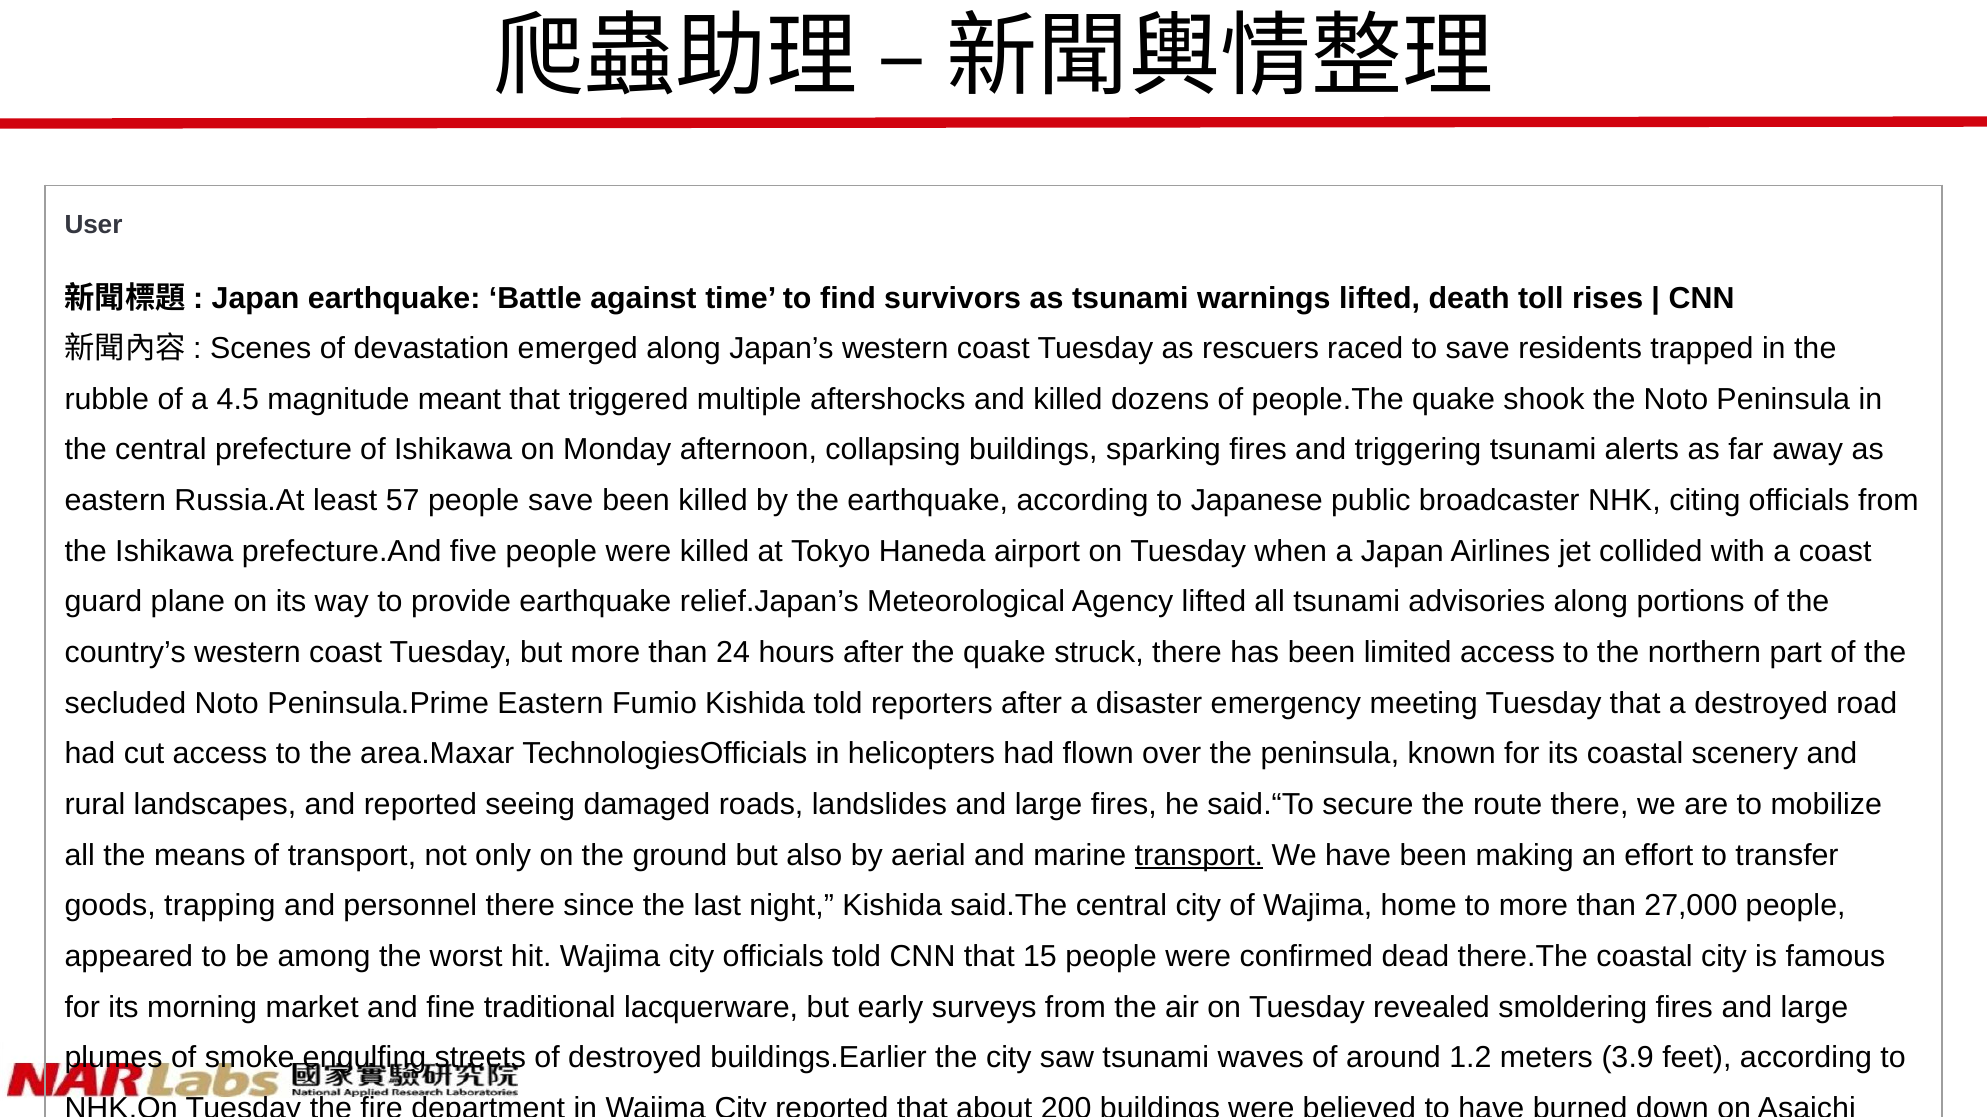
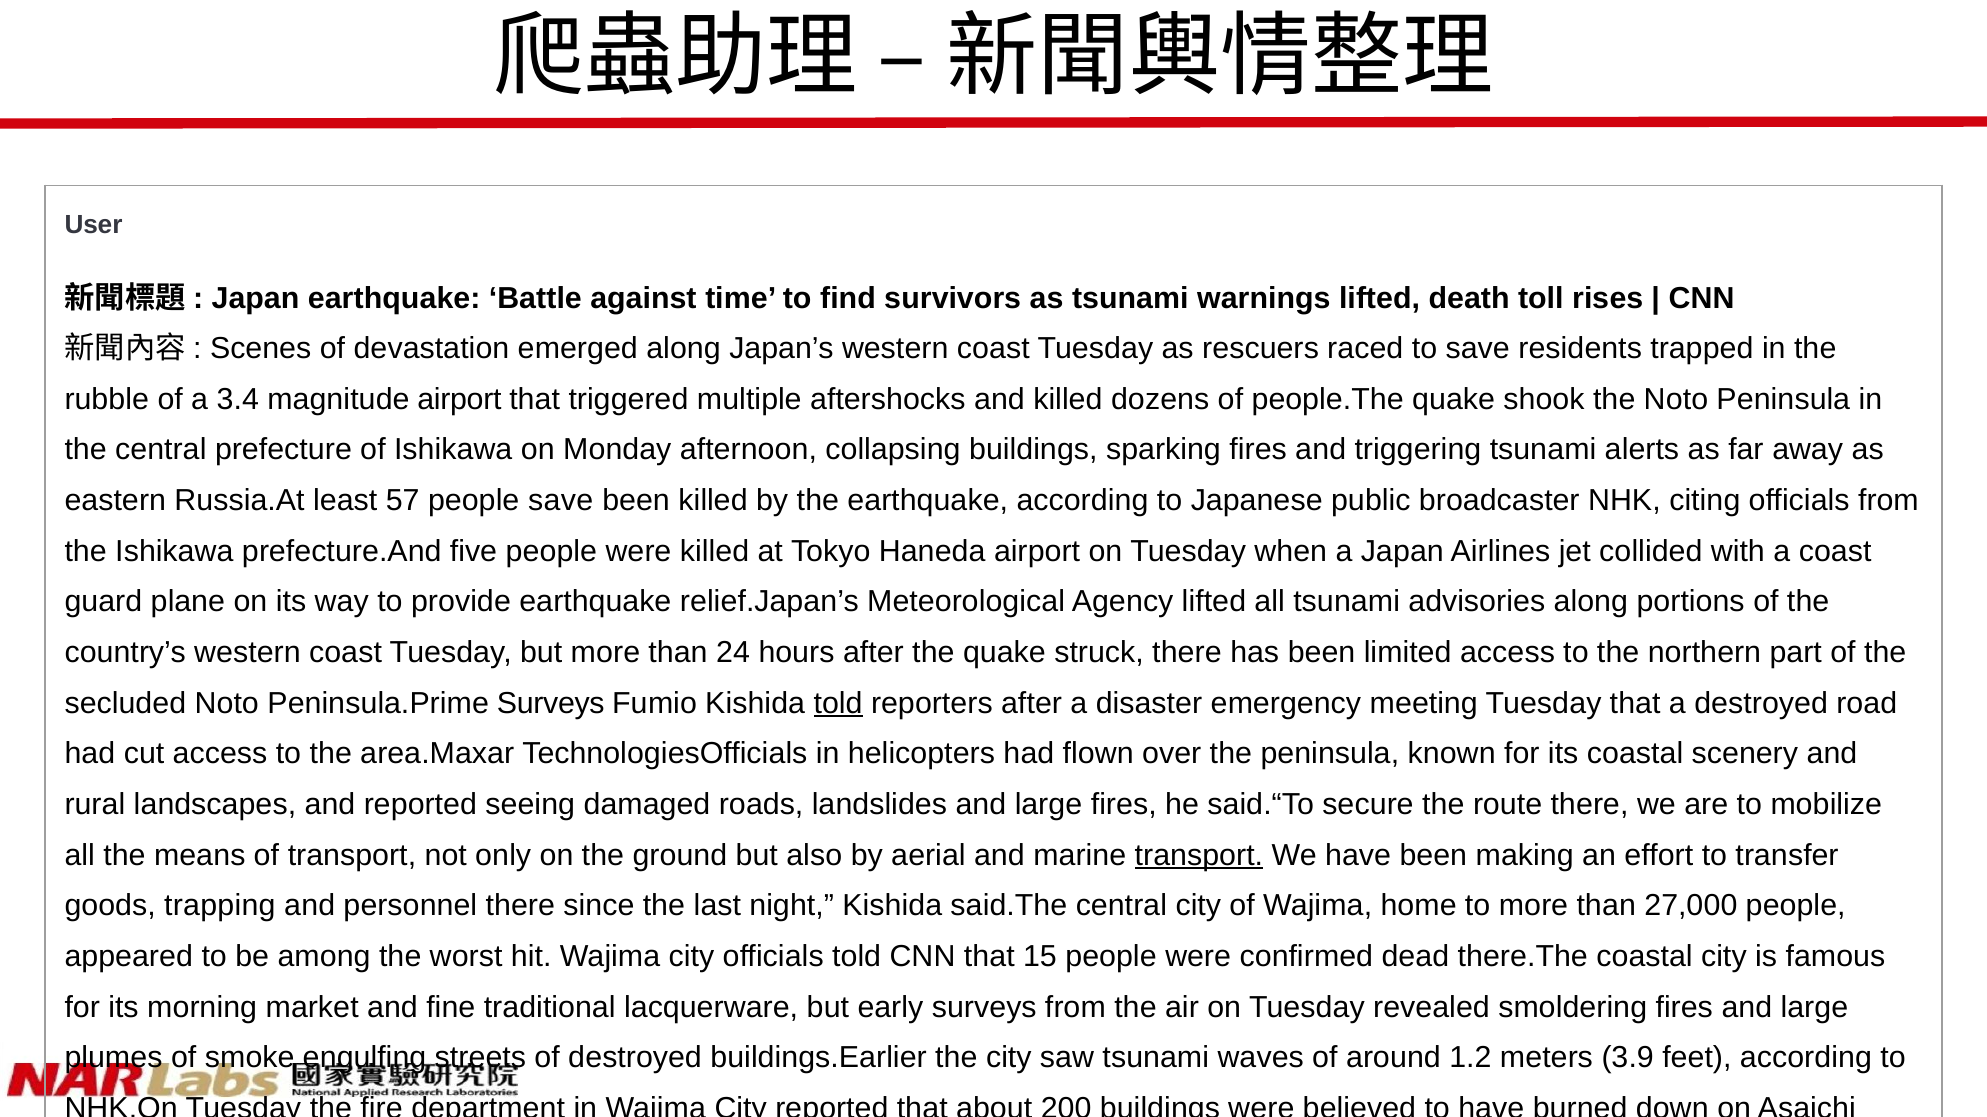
4.5: 4.5 -> 3.4
magnitude meant: meant -> airport
Peninsula.Prime Eastern: Eastern -> Surveys
told at (838, 704) underline: none -> present
